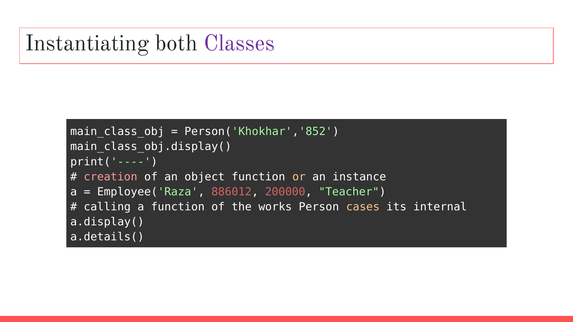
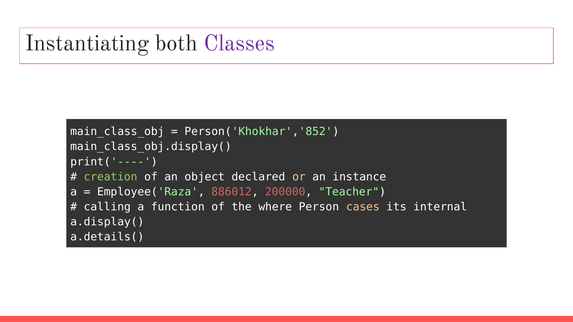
creation colour: pink -> light green
object function: function -> declared
works: works -> where
